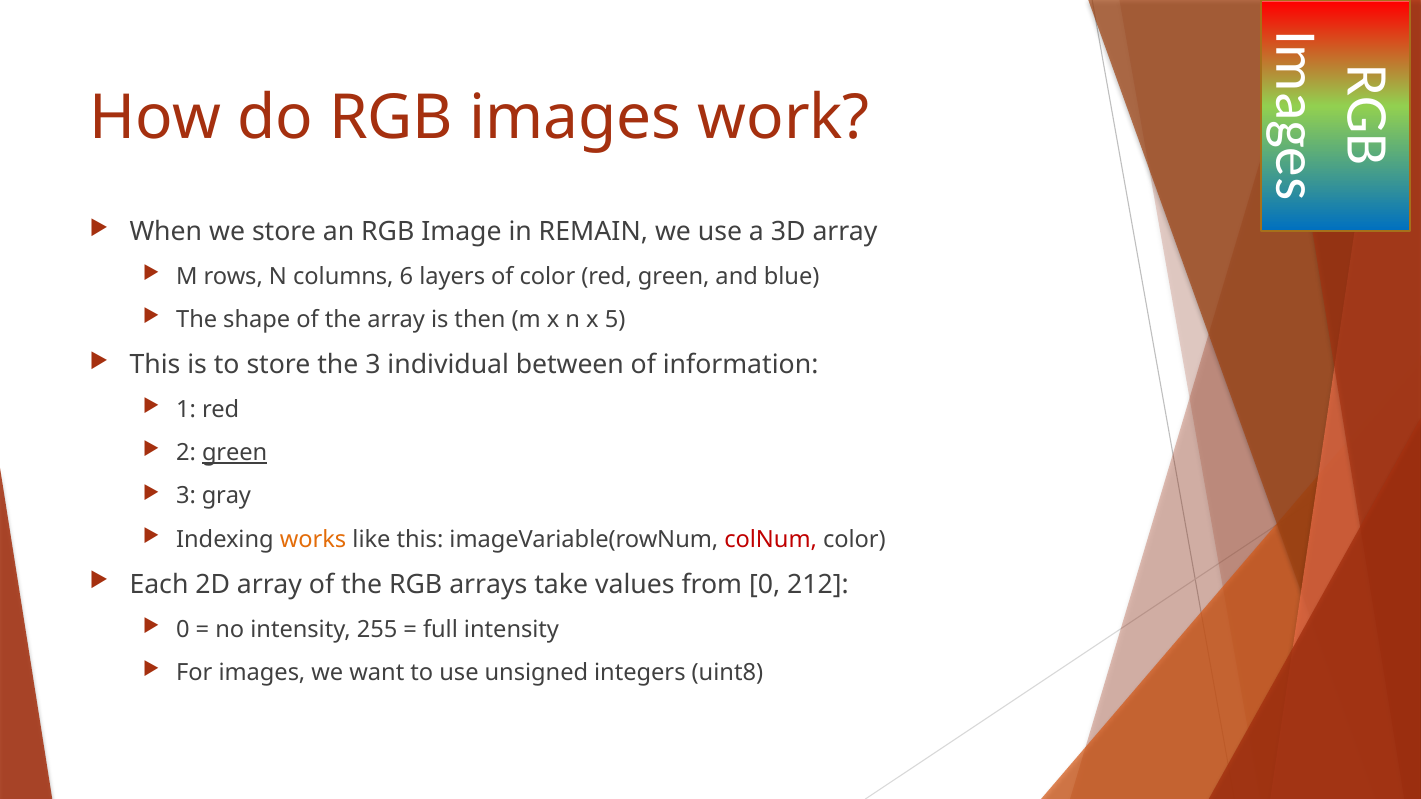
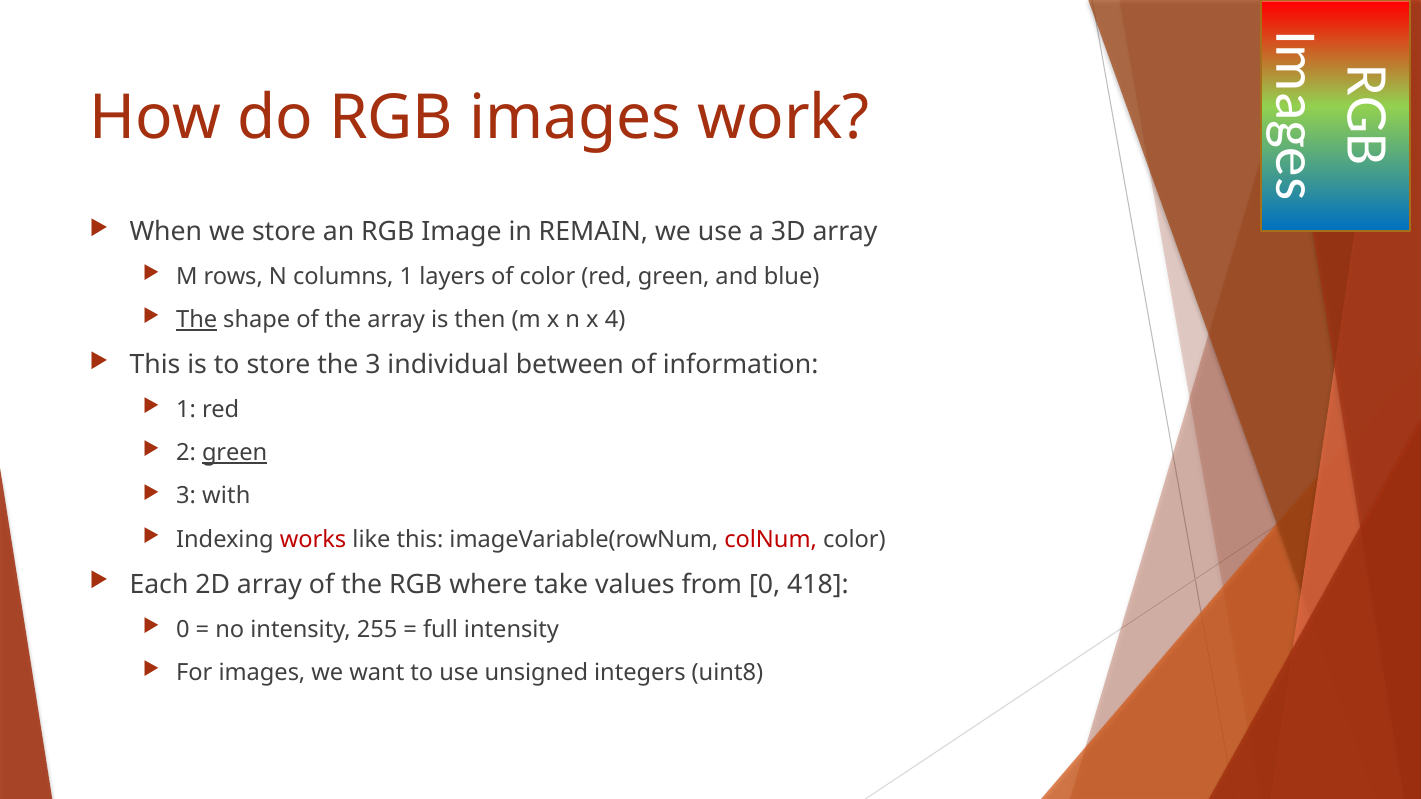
columns 6: 6 -> 1
The at (197, 320) underline: none -> present
5: 5 -> 4
gray: gray -> with
works colour: orange -> red
arrays: arrays -> where
212: 212 -> 418
